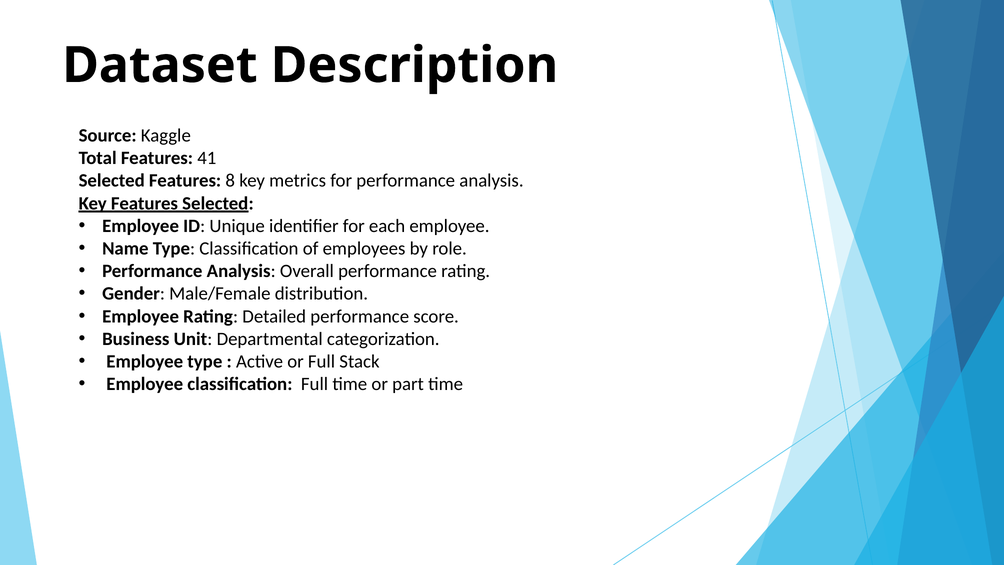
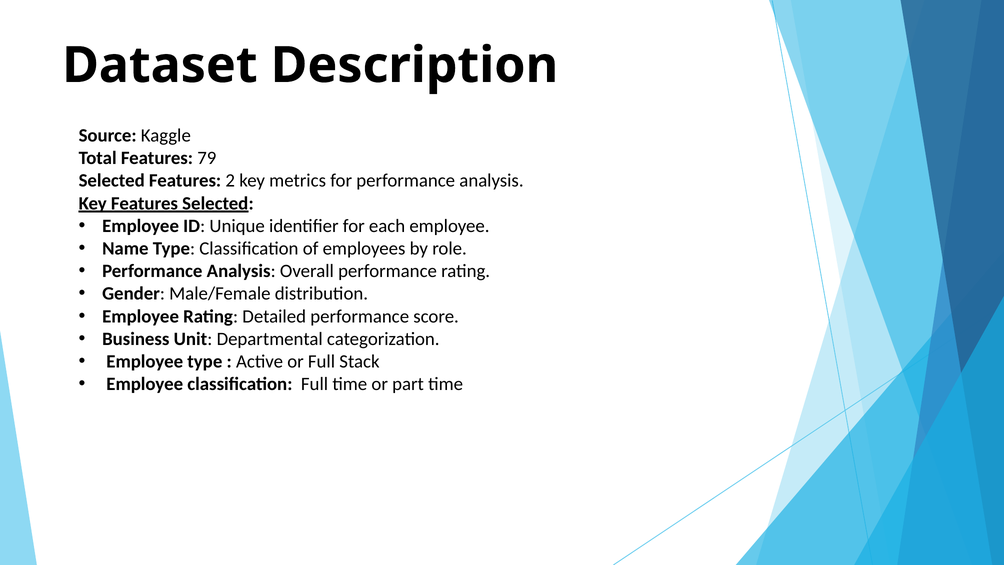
41: 41 -> 79
8: 8 -> 2
